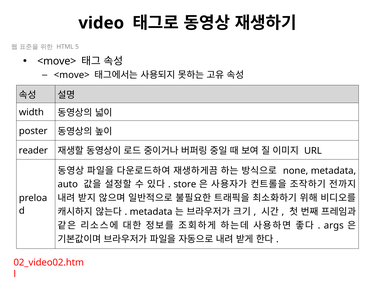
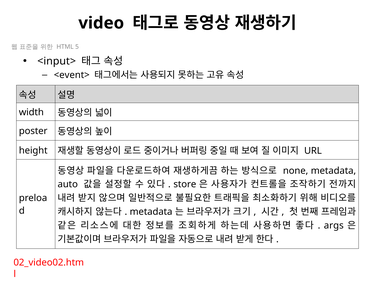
<move> at (57, 61): <move> -> <input>
<move> at (72, 75): <move> -> <event>
reader: reader -> height
